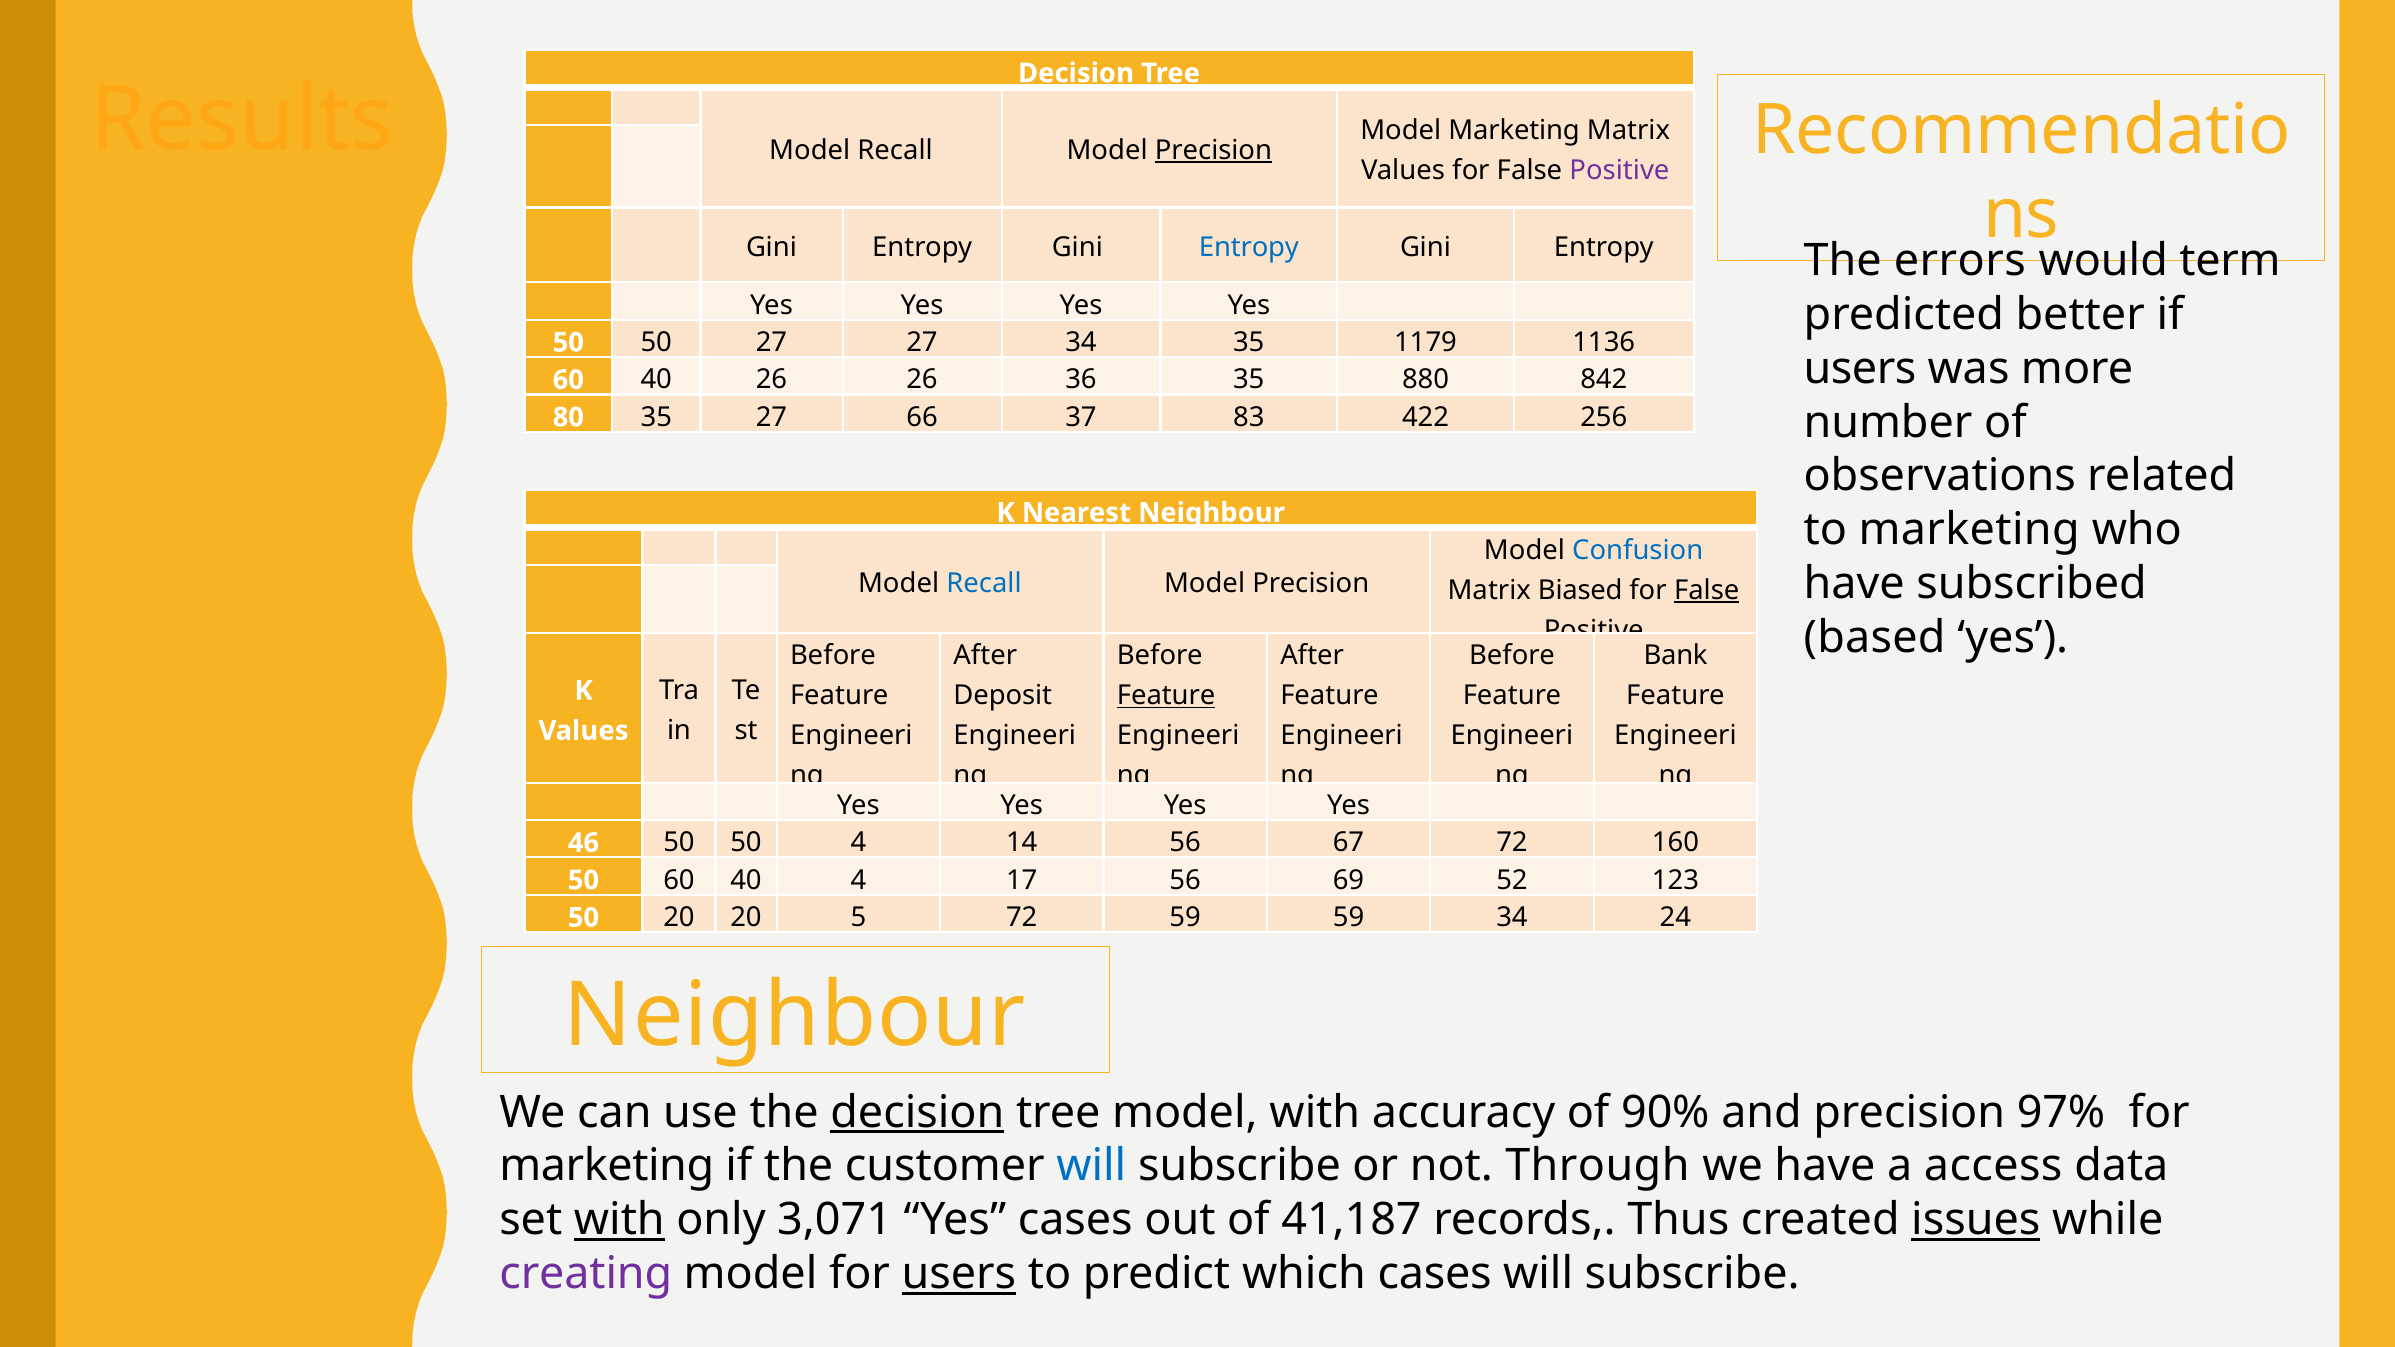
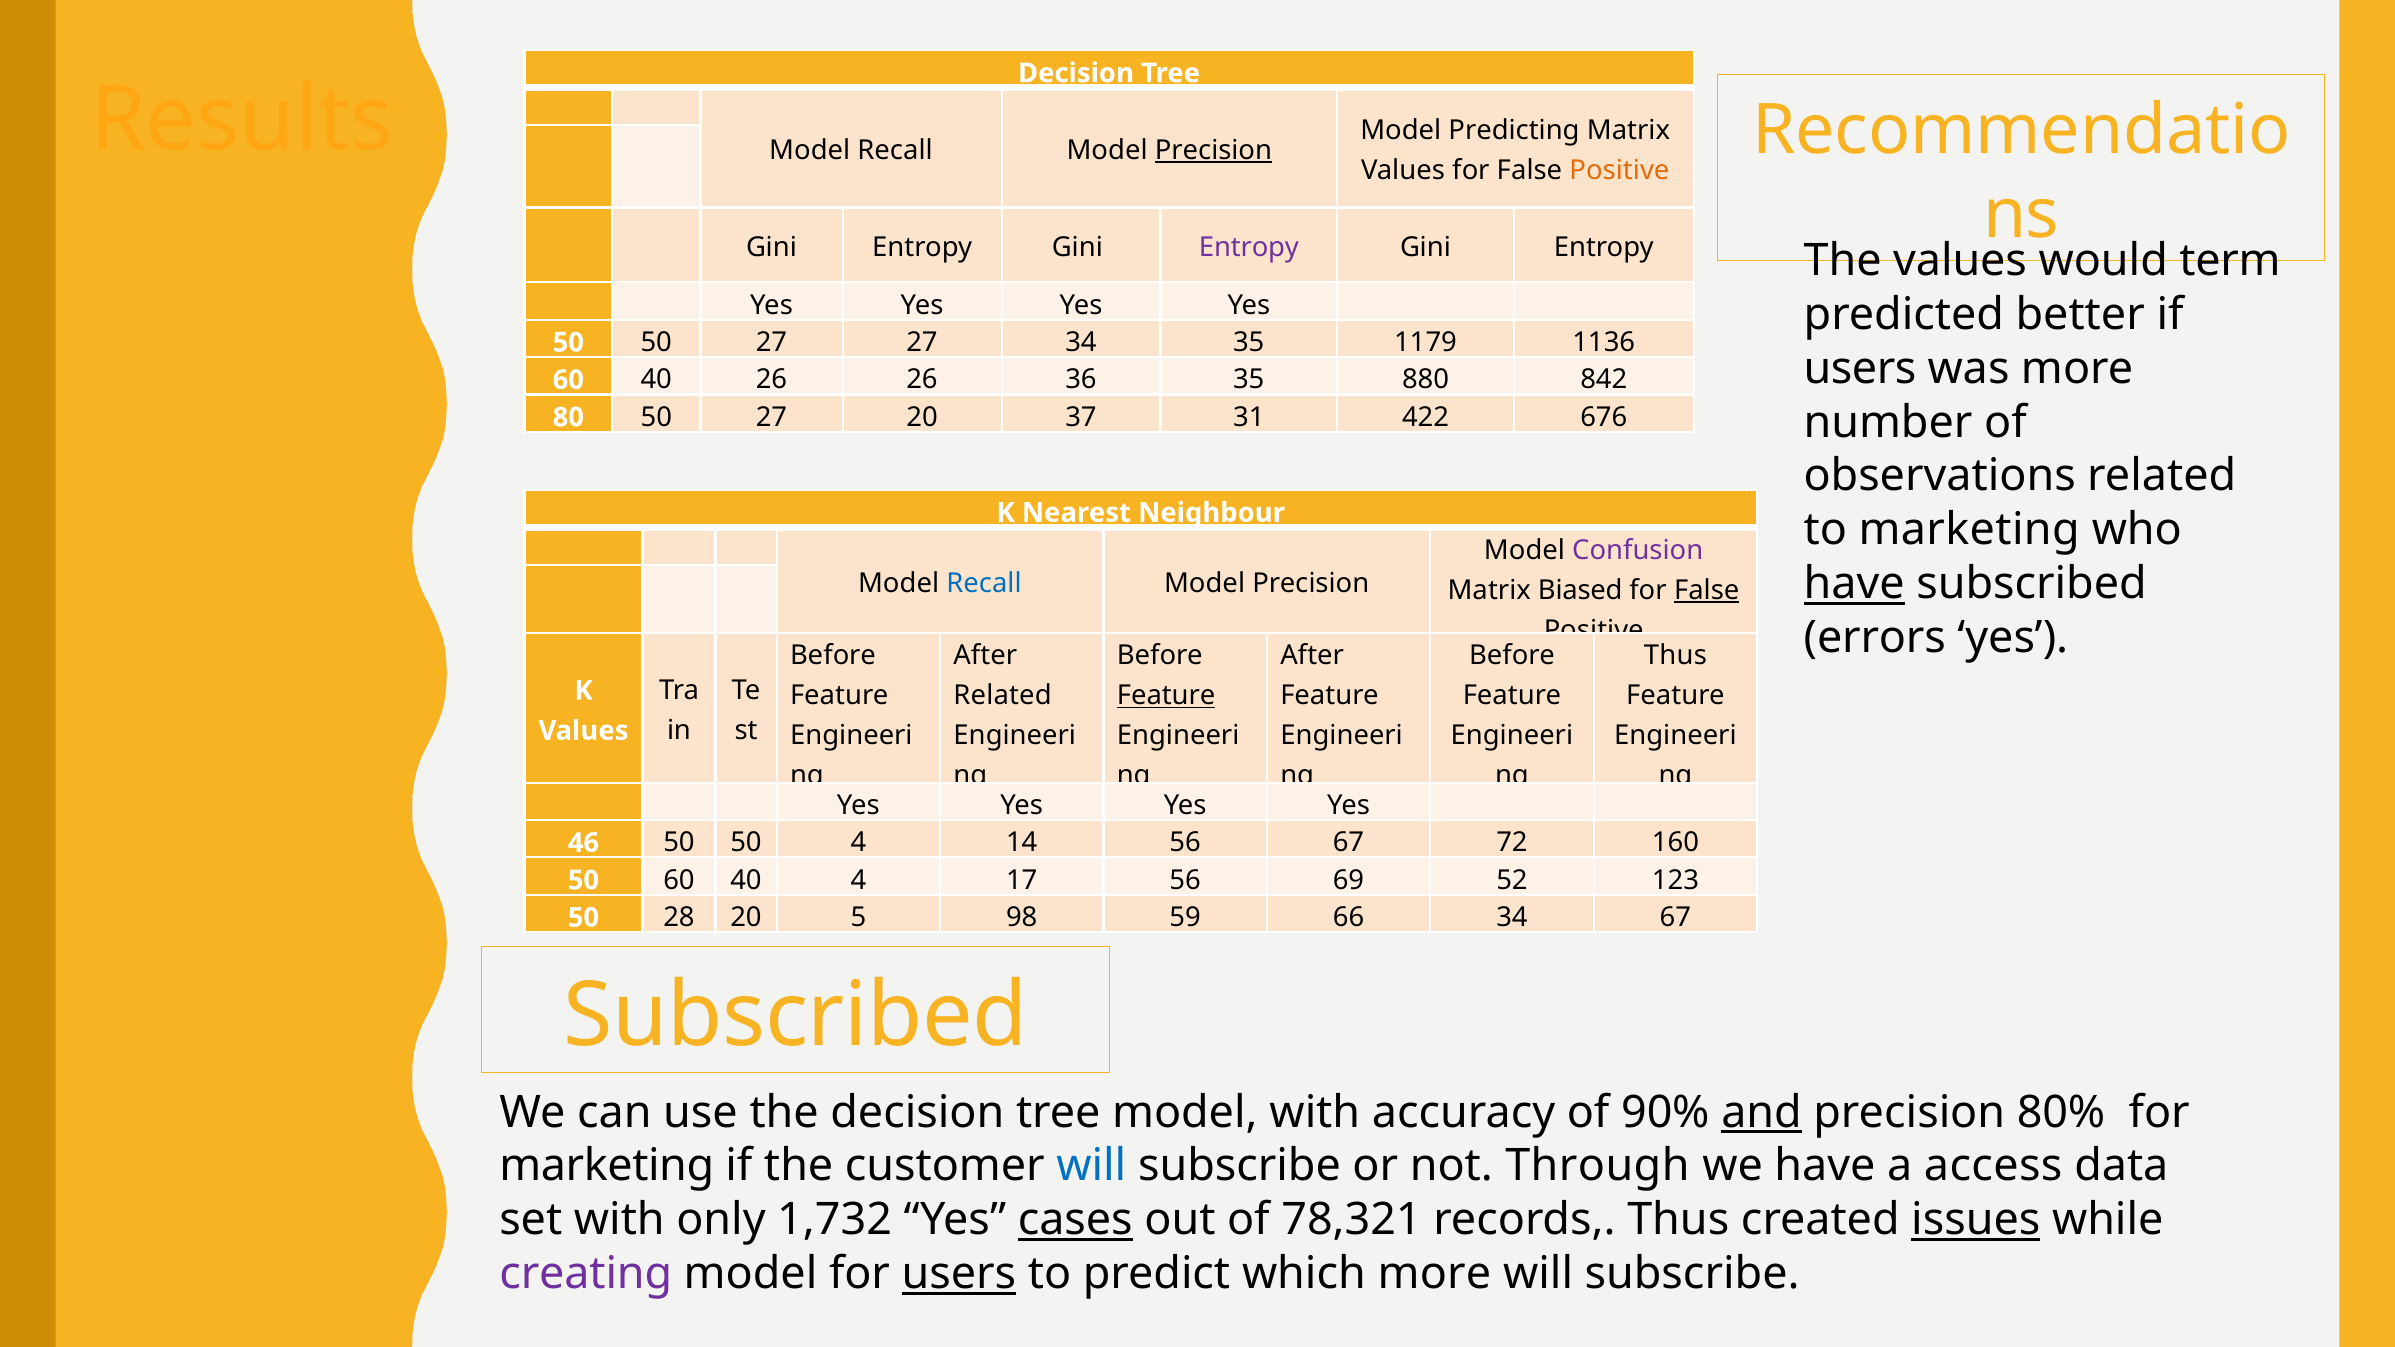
Model Marketing: Marketing -> Predicting
Positive at (1619, 170) colour: purple -> orange
Entropy at (1249, 248) colour: blue -> purple
The errors: errors -> values
80 35: 35 -> 50
27 66: 66 -> 20
83: 83 -> 31
256: 256 -> 676
Confusion colour: blue -> purple
have at (1854, 584) underline: none -> present
based: based -> errors
Bank at (1676, 656): Bank -> Thus
Deposit at (1003, 696): Deposit -> Related
50 20: 20 -> 28
5 72: 72 -> 98
59 59: 59 -> 66
34 24: 24 -> 67
Neighbour at (795, 1016): Neighbour -> Subscribed
decision at (917, 1112) underline: present -> none
and underline: none -> present
97%: 97% -> 80%
with at (619, 1220) underline: present -> none
3,071: 3,071 -> 1,732
cases at (1075, 1220) underline: none -> present
41,187: 41,187 -> 78,321
which cases: cases -> more
